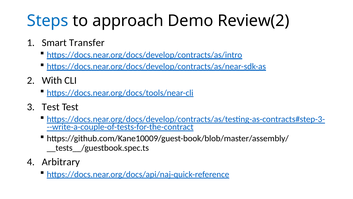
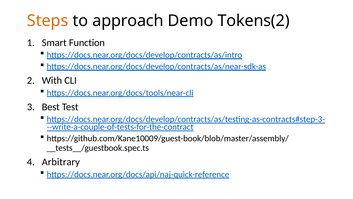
Steps colour: blue -> orange
Review(2: Review(2 -> Tokens(2
Transfer: Transfer -> Function
Test at (51, 107): Test -> Best
